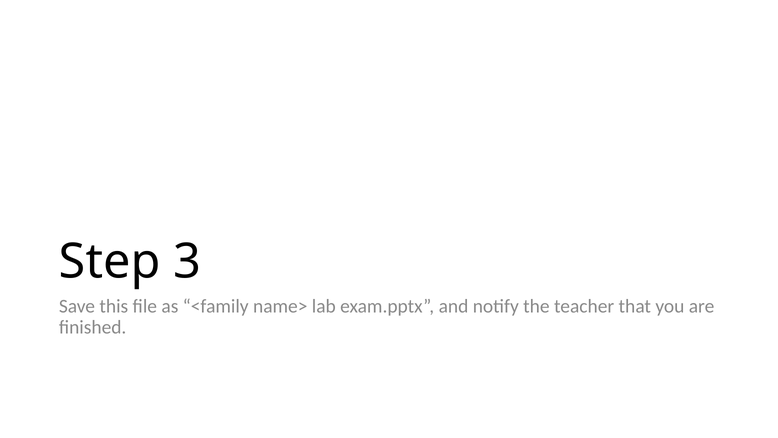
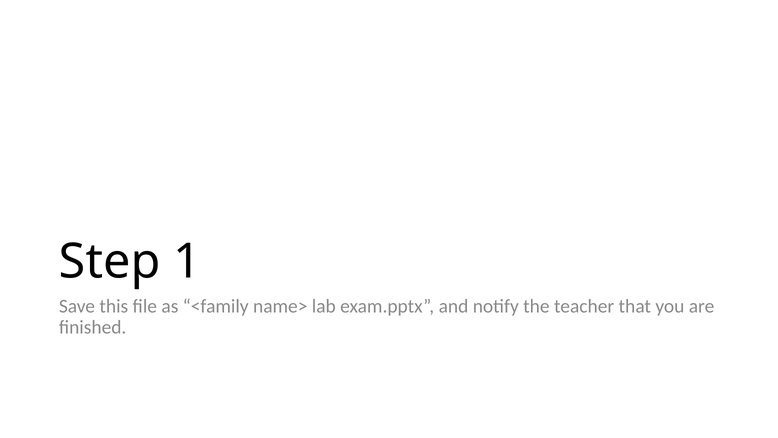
3: 3 -> 1
